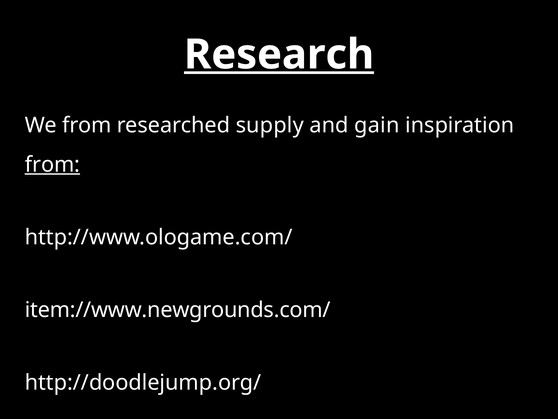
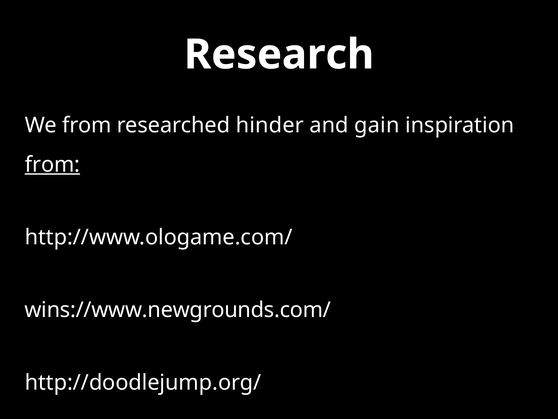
Research underline: present -> none
supply: supply -> hinder
item://www.newgrounds.com/: item://www.newgrounds.com/ -> wins://www.newgrounds.com/
